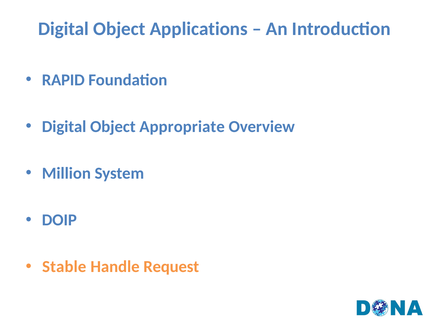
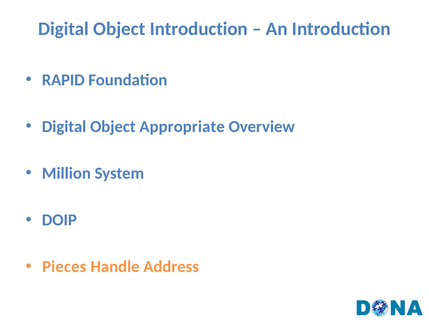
Object Applications: Applications -> Introduction
Stable: Stable -> Pieces
Request: Request -> Address
